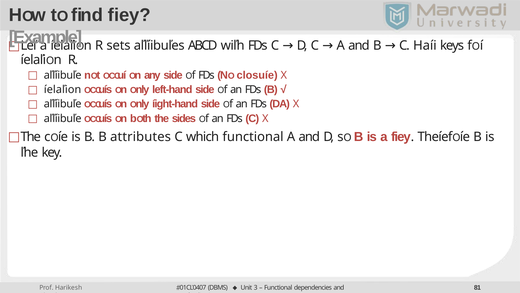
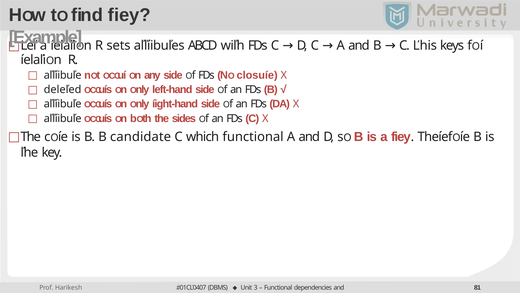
Haíi: Haíi -> Ľhis
íelaľion: íelaľion -> deleľed
attributes: attributes -> candidate
